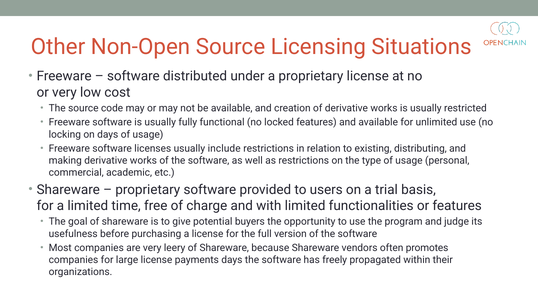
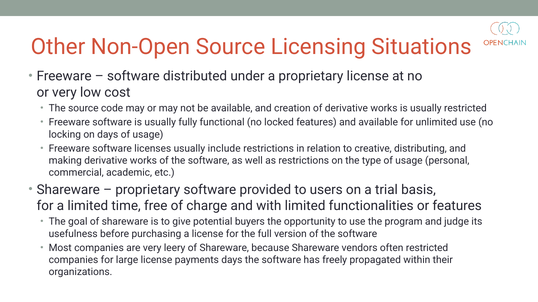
existing: existing -> creative
often promotes: promotes -> restricted
